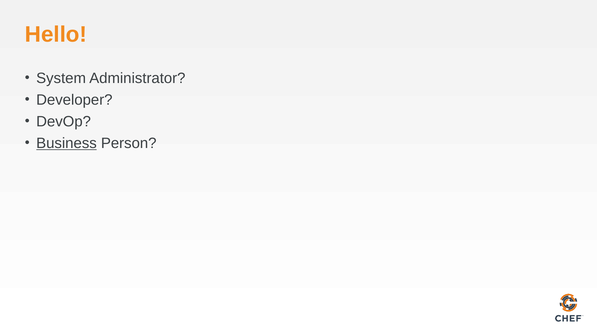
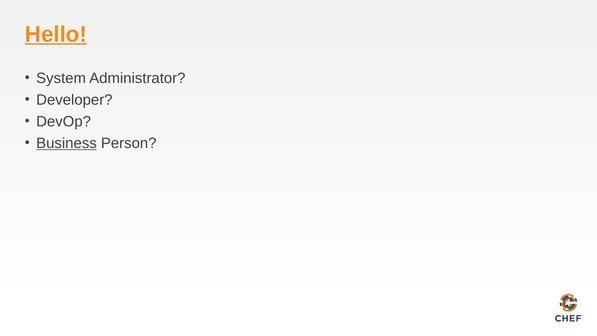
Hello underline: none -> present
